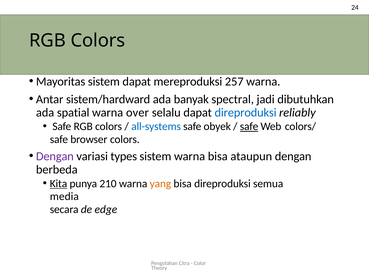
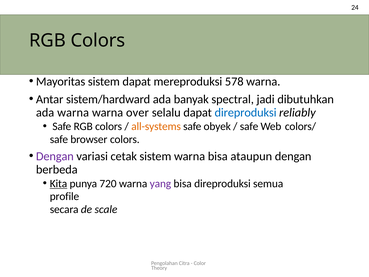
257: 257 -> 578
ada spatial: spatial -> warna
all-systems colour: blue -> orange
safe at (249, 126) underline: present -> none
types: types -> cetak
210: 210 -> 720
yang colour: orange -> purple
media: media -> profile
edge: edge -> scale
